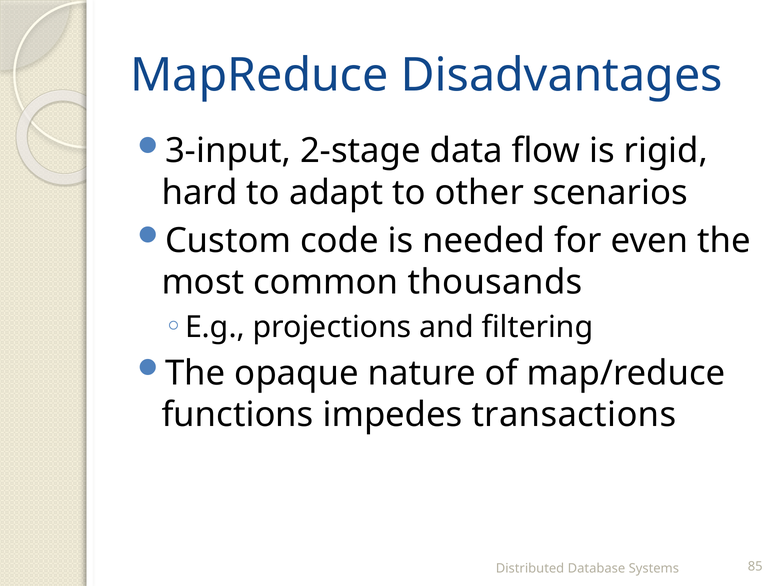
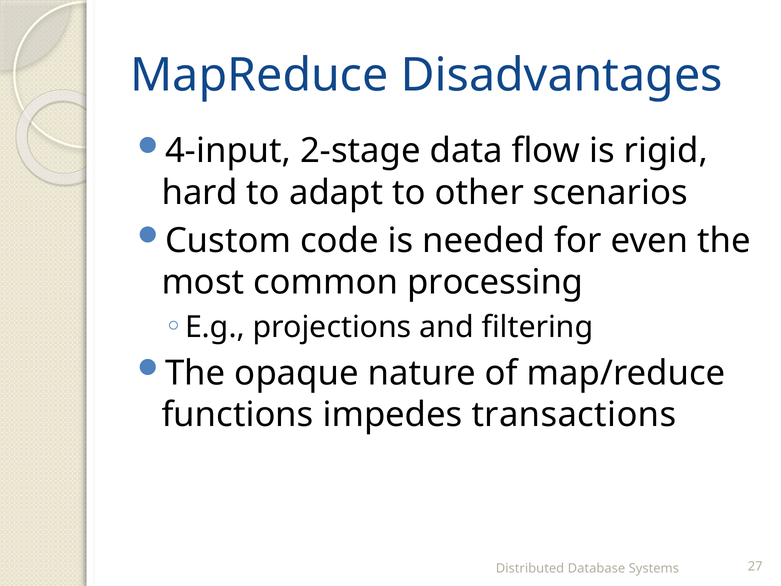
3-input: 3-input -> 4-input
thousands: thousands -> processing
85: 85 -> 27
